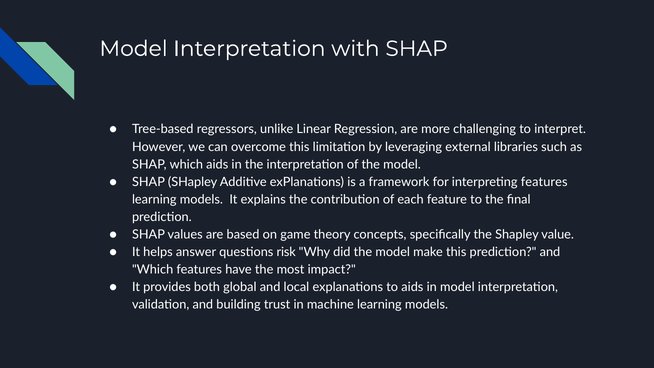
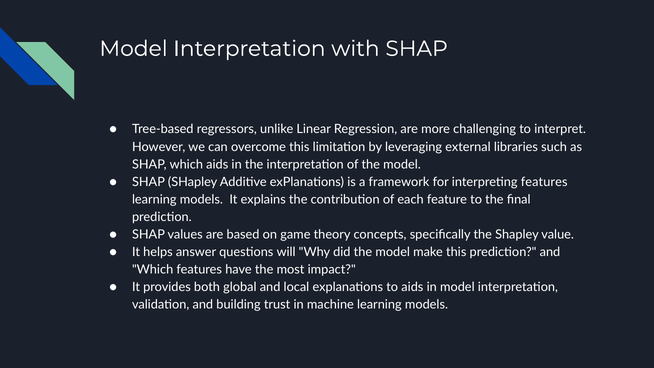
risk: risk -> will
